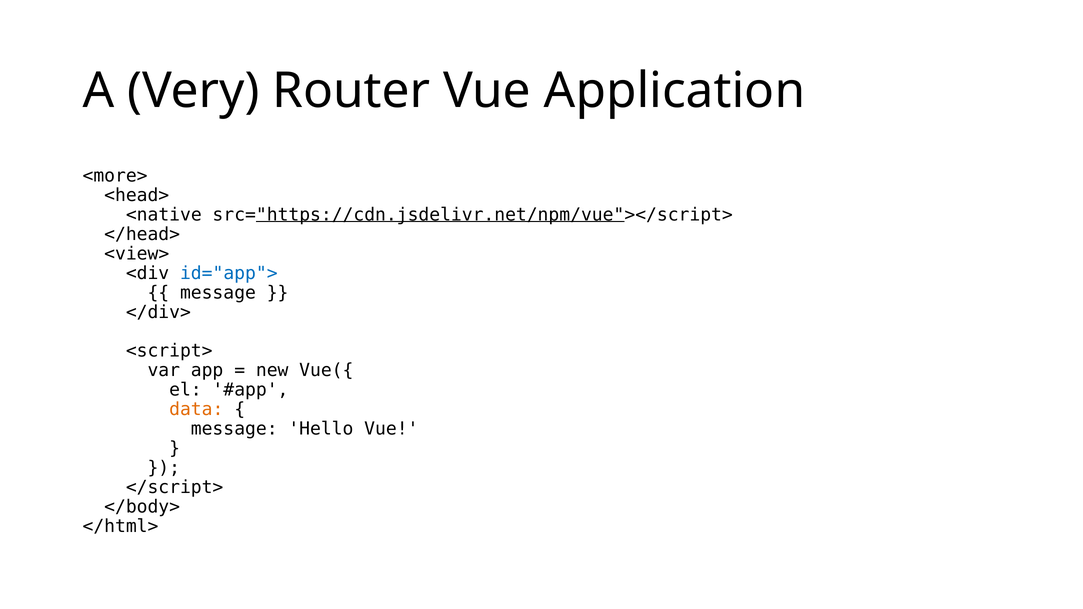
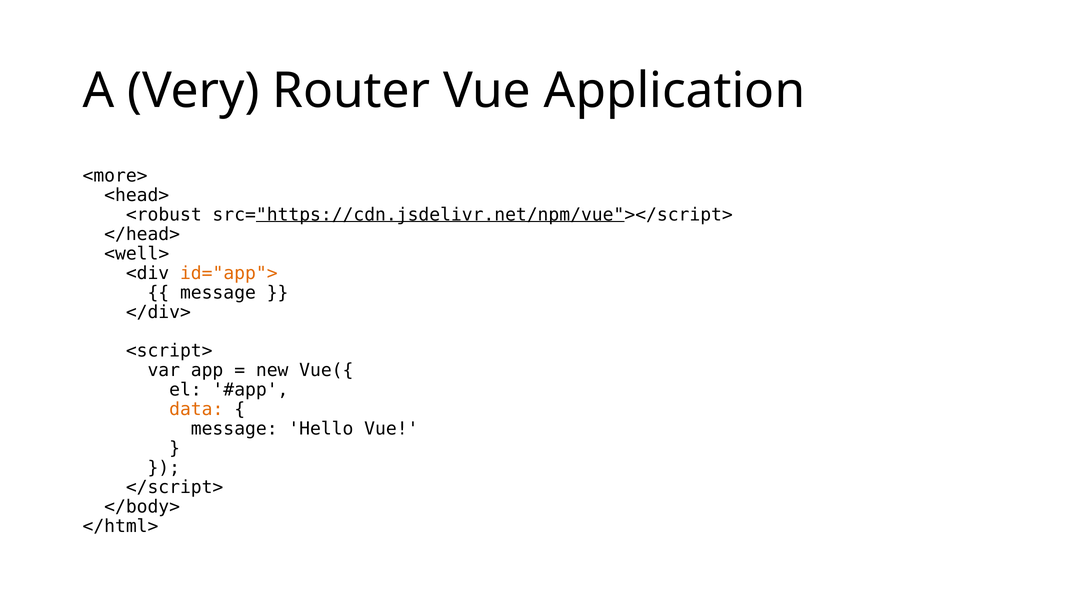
<native: <native -> <robust
<view>: <view> -> <well>
id="app"> colour: blue -> orange
